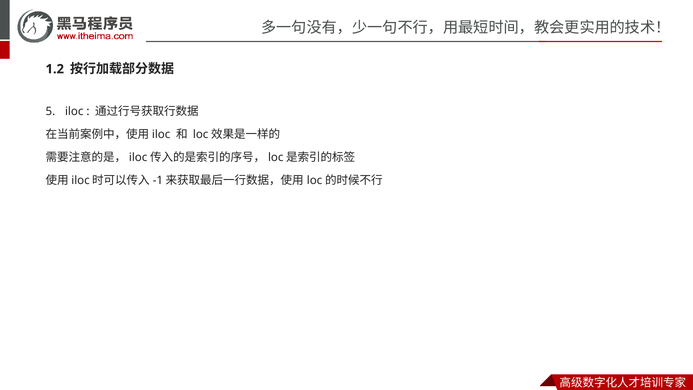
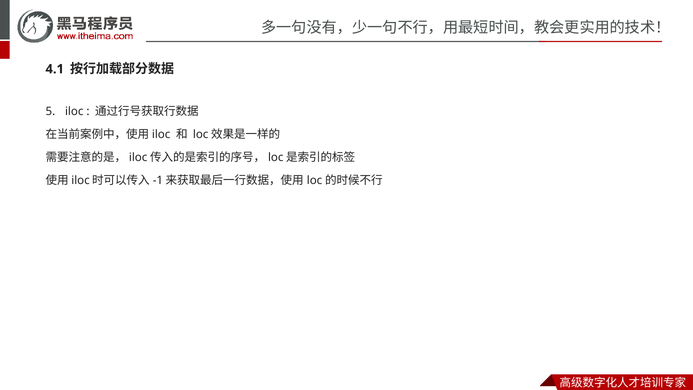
1.2: 1.2 -> 4.1
